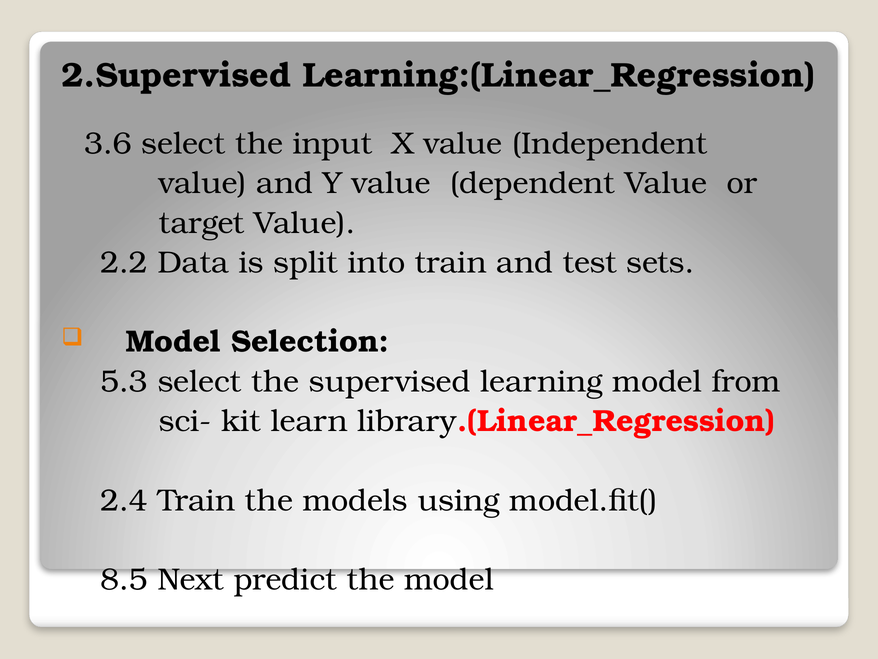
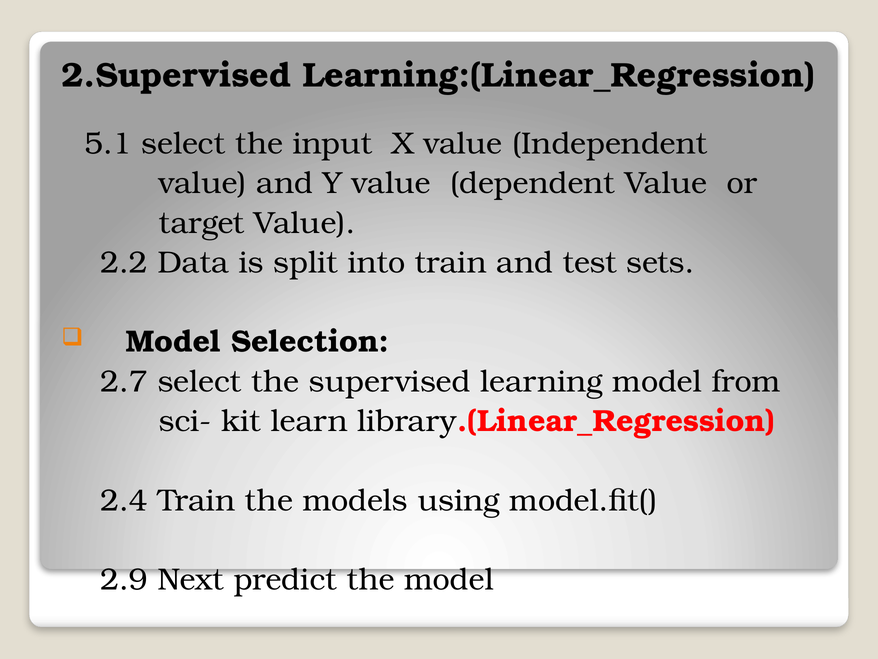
3.6: 3.6 -> 5.1
5.3: 5.3 -> 2.7
8.5: 8.5 -> 2.9
